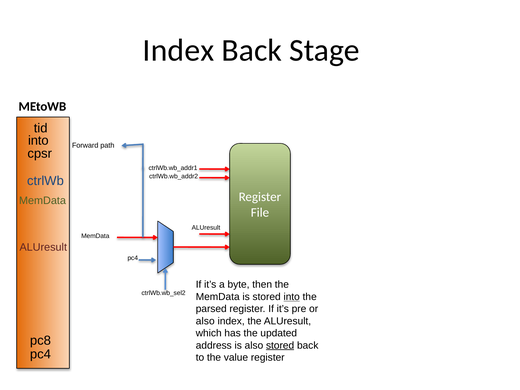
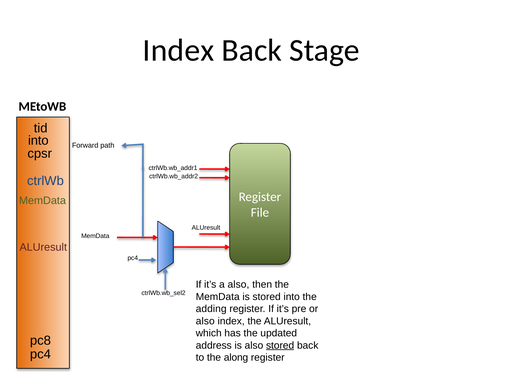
a byte: byte -> also
into at (292, 297) underline: present -> none
parsed: parsed -> adding
value: value -> along
